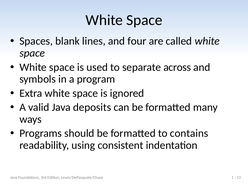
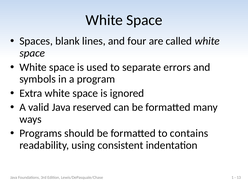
across: across -> errors
deposits: deposits -> reserved
